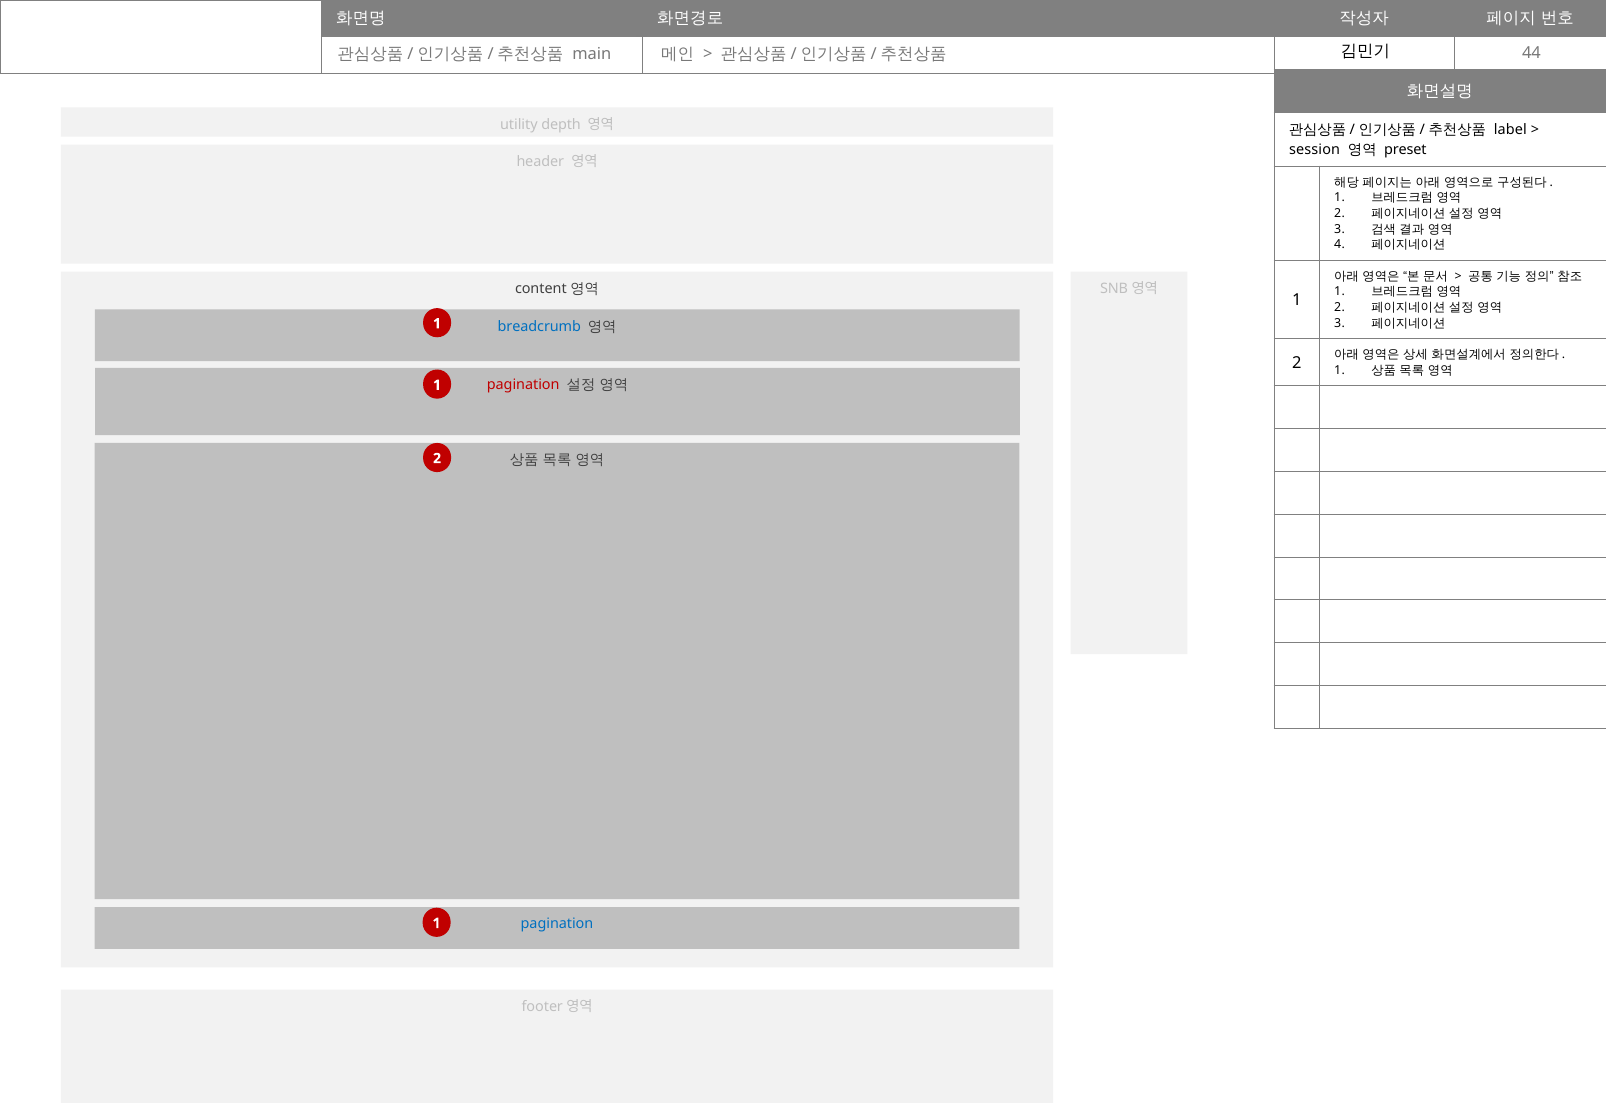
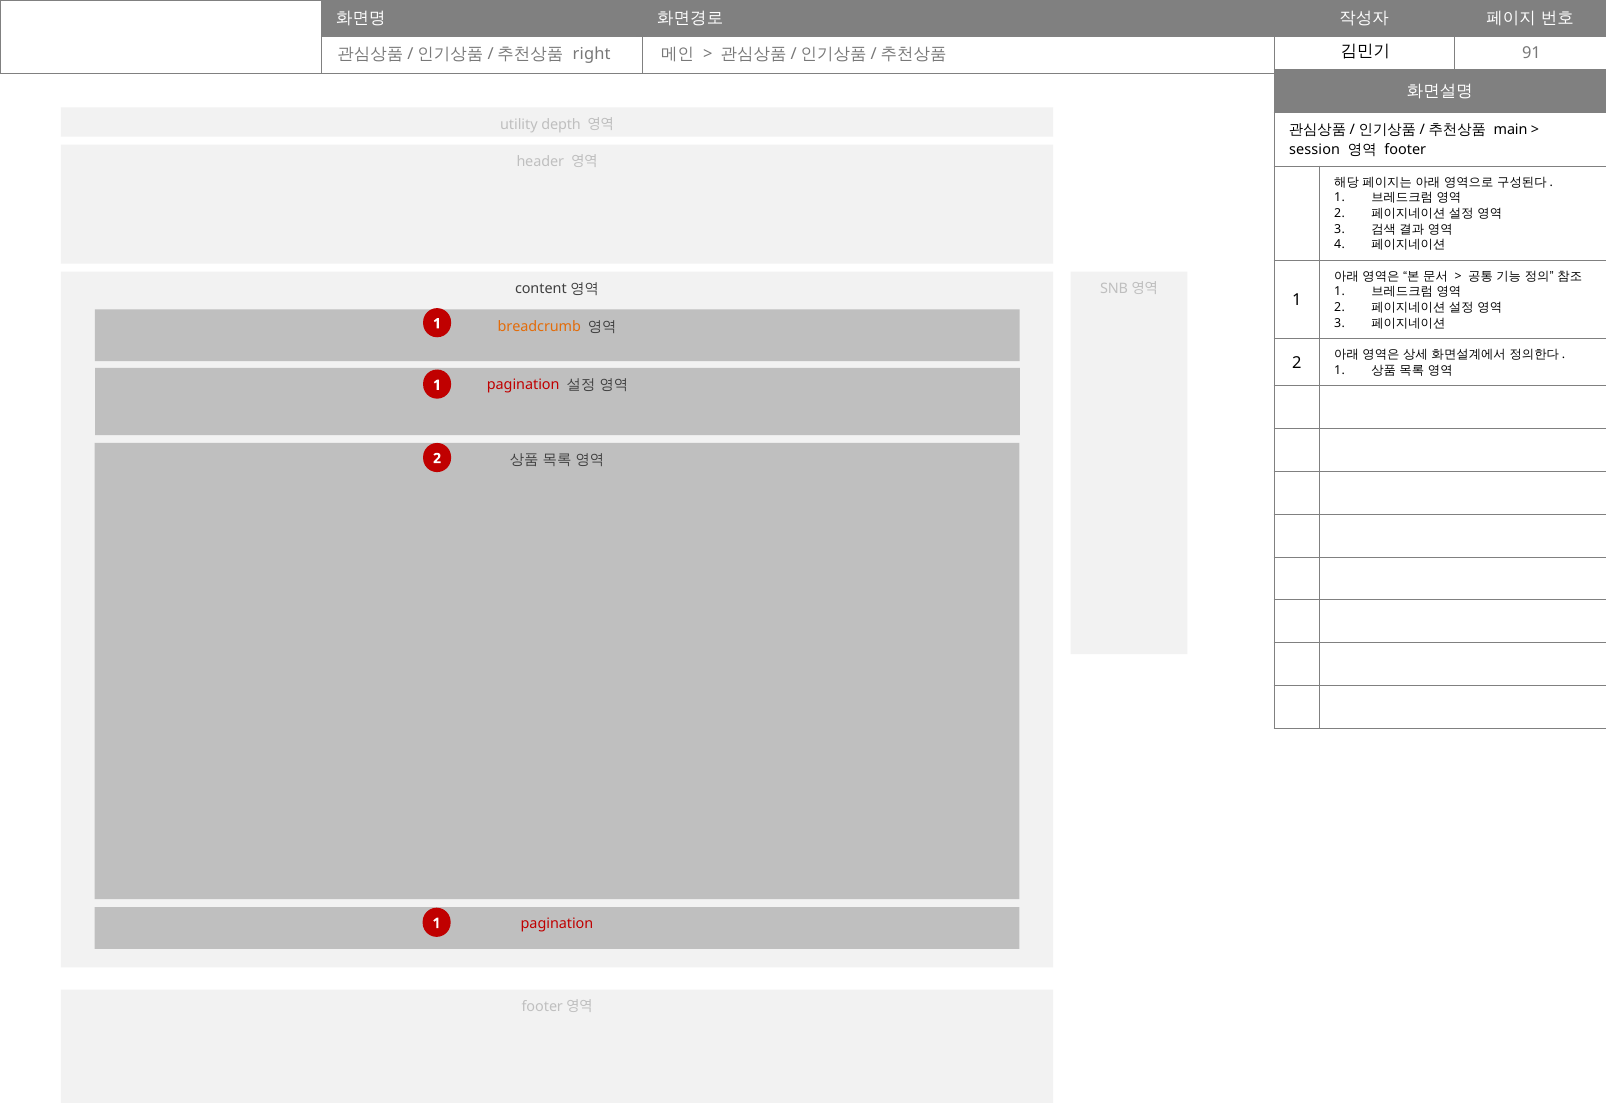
44: 44 -> 91
main: main -> right
label: label -> main
preset: preset -> footer
breadcrumb colour: blue -> orange
pagination at (557, 924) colour: blue -> red
